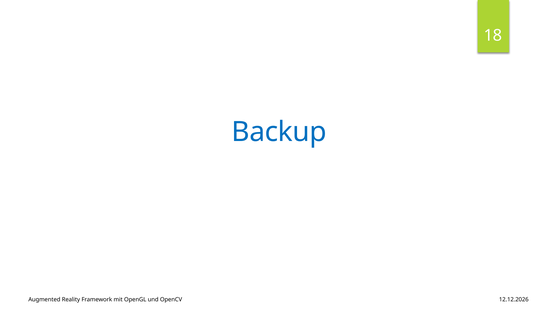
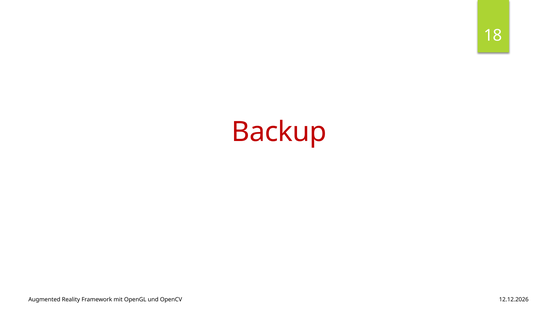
Backup colour: blue -> red
